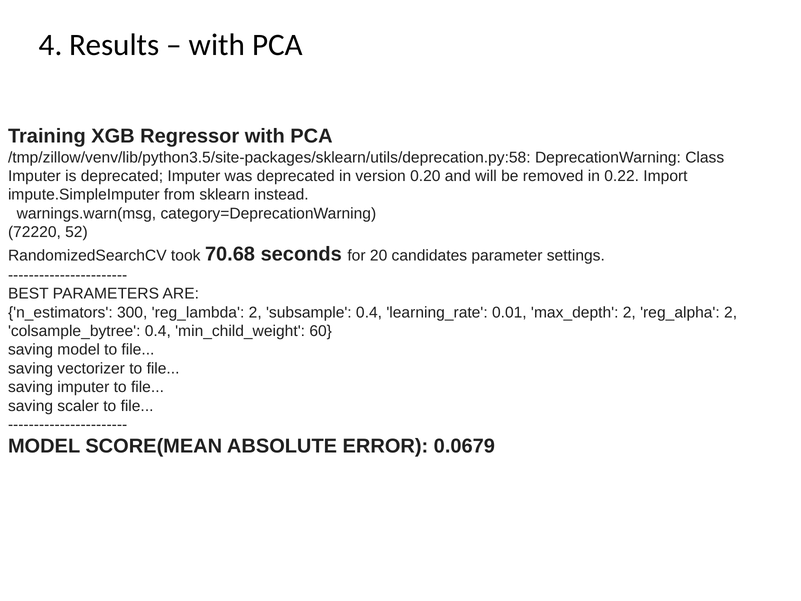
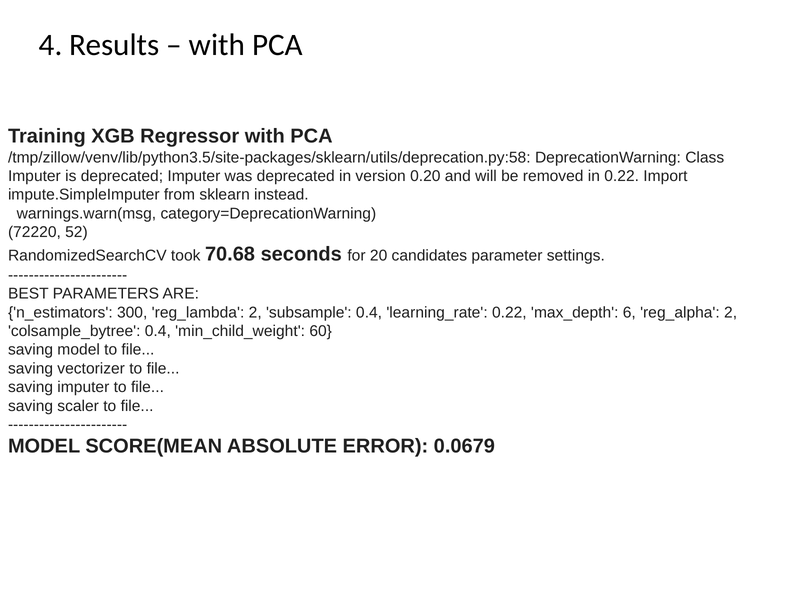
learning_rate 0.01: 0.01 -> 0.22
max_depth 2: 2 -> 6
